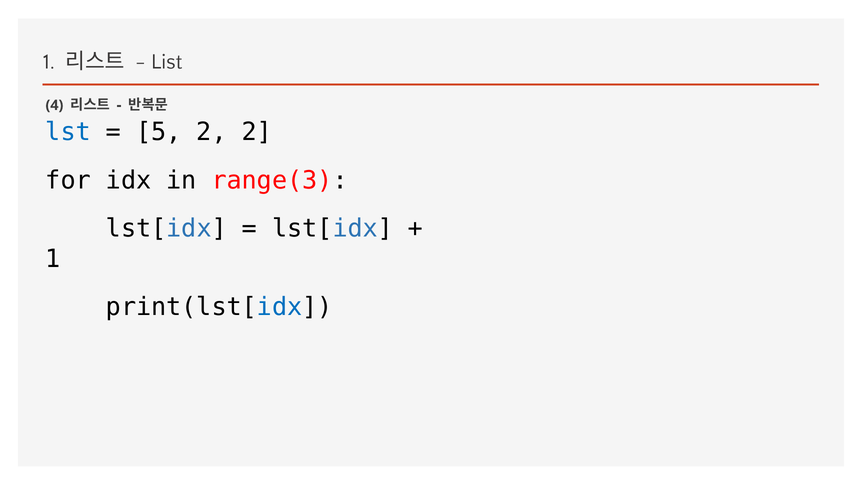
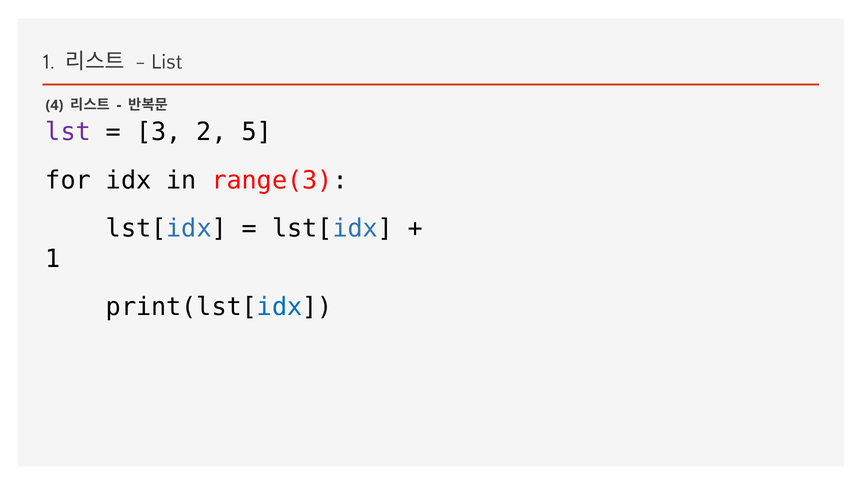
lst colour: blue -> purple
5: 5 -> 3
2 2: 2 -> 5
